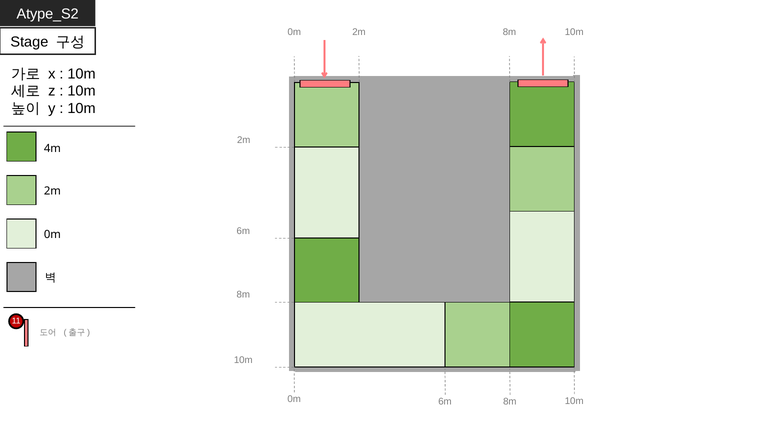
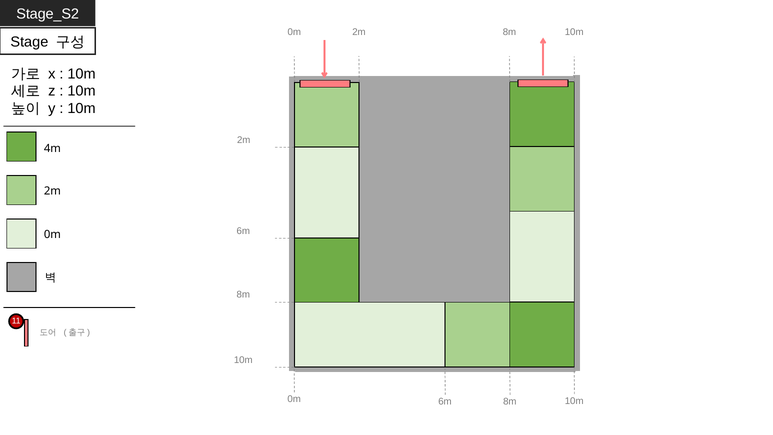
Atype_S2: Atype_S2 -> Stage_S2
